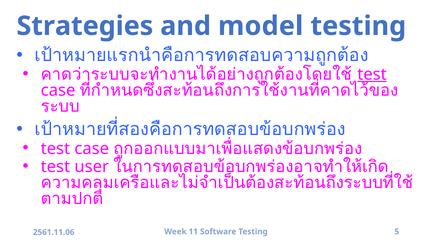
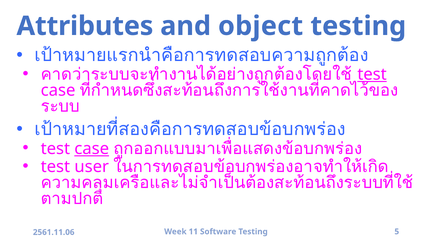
Strategies: Strategies -> Attributes
model: model -> object
case at (92, 149) underline: none -> present
